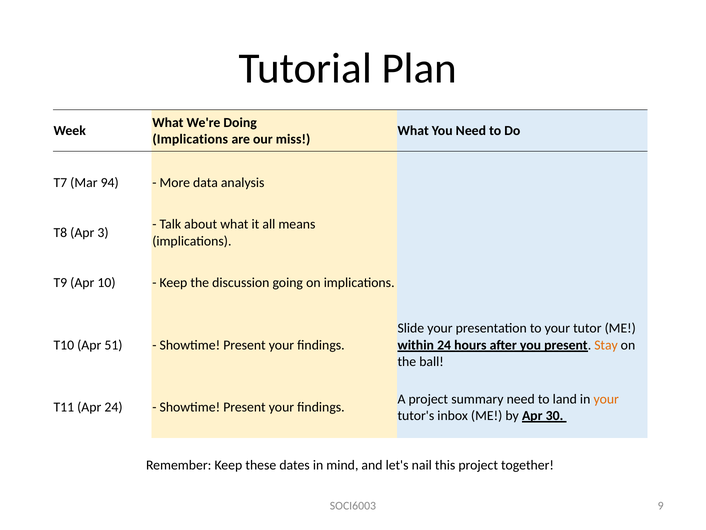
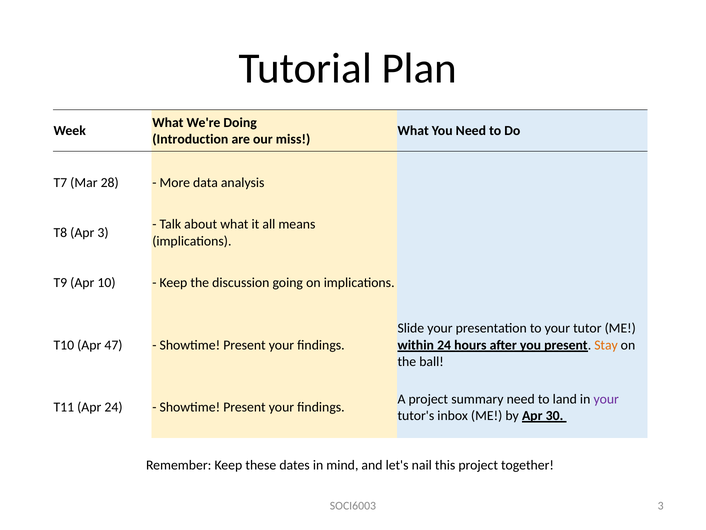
Implications at (190, 139): Implications -> Introduction
94: 94 -> 28
51: 51 -> 47
your at (606, 399) colour: orange -> purple
SOCI6003 9: 9 -> 3
